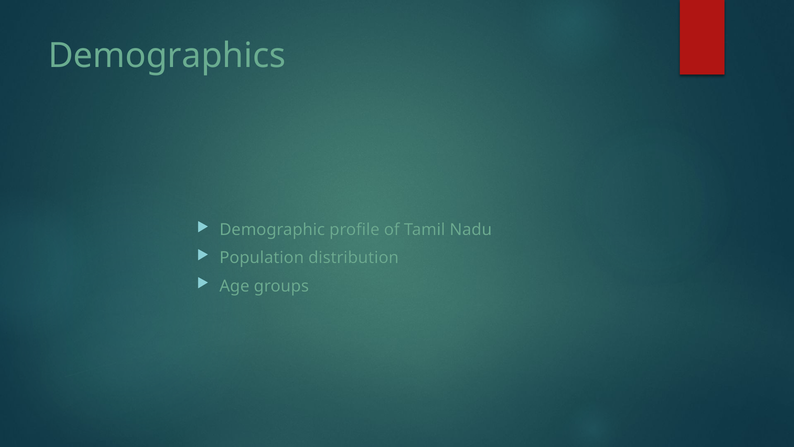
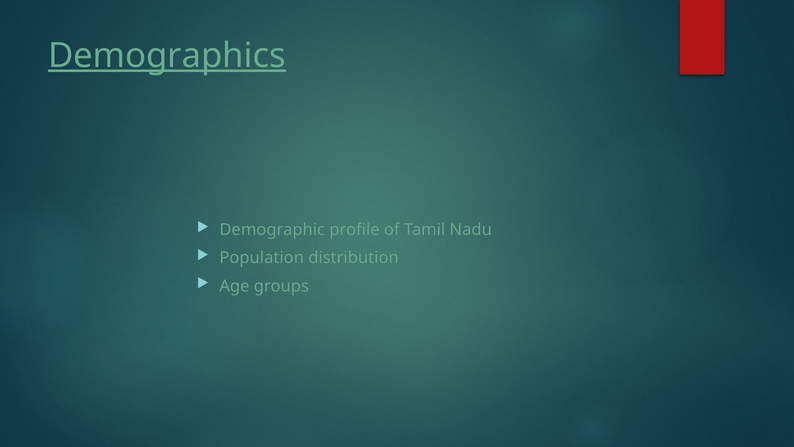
Demographics underline: none -> present
